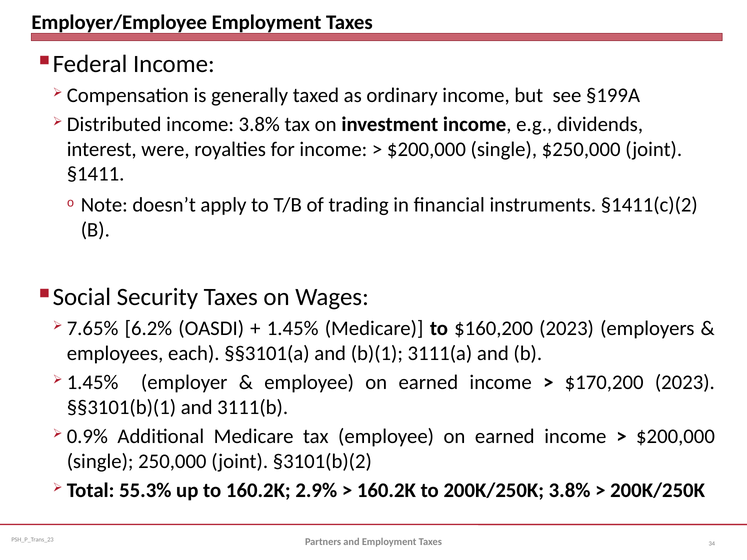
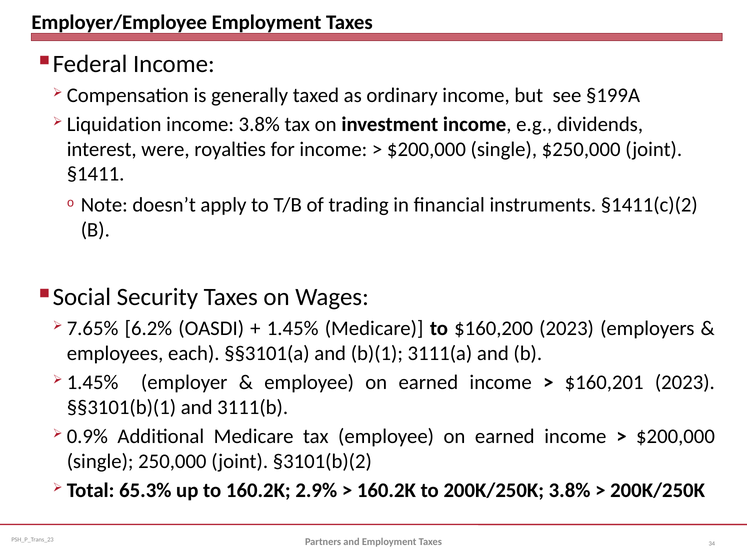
Distributed: Distributed -> Liquidation
$170,200: $170,200 -> $160,201
55.3%: 55.3% -> 65.3%
